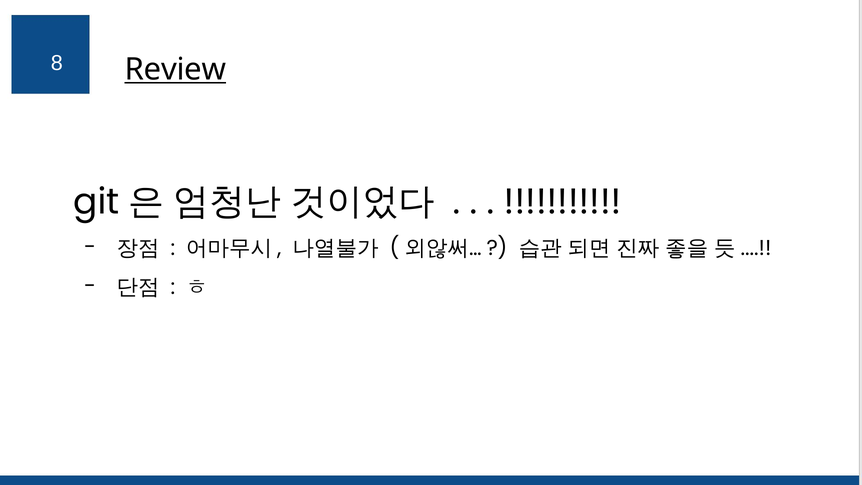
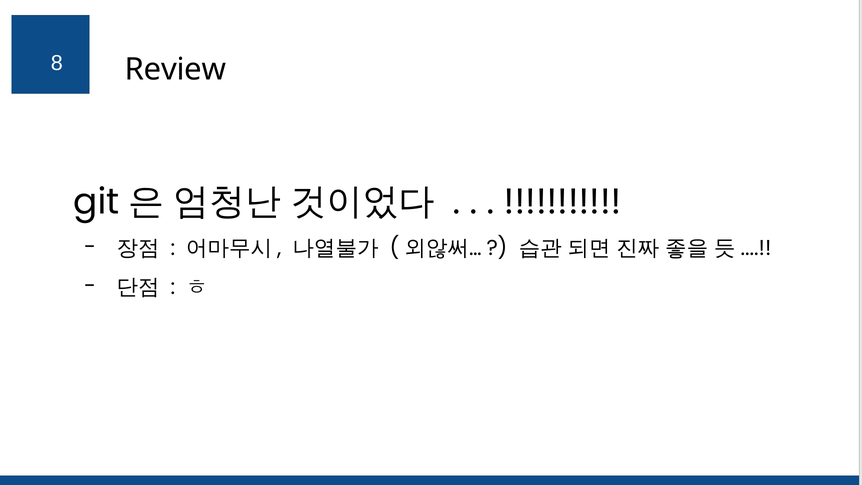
Review underline: present -> none
